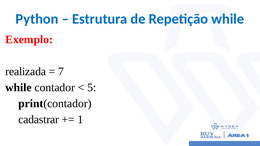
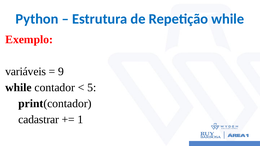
realizada: realizada -> variáveis
7: 7 -> 9
